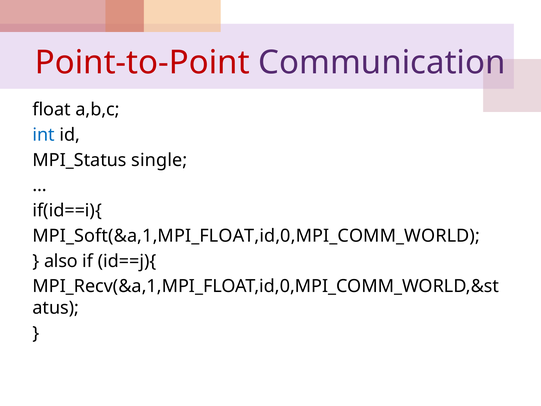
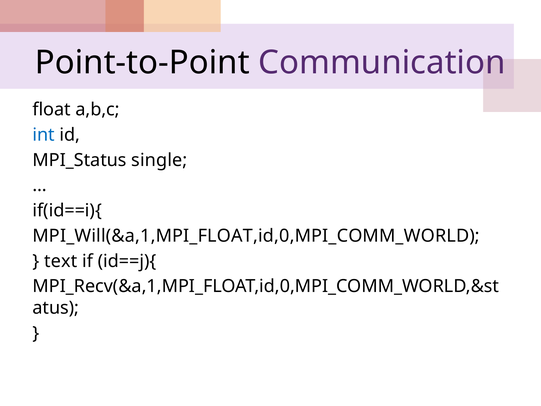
Point-to-Point colour: red -> black
MPI_Soft(&a,1,MPI_FLOAT,id,0,MPI_COMM_WORLD: MPI_Soft(&a,1,MPI_FLOAT,id,0,MPI_COMM_WORLD -> MPI_Will(&a,1,MPI_FLOAT,id,0,MPI_COMM_WORLD
also: also -> text
